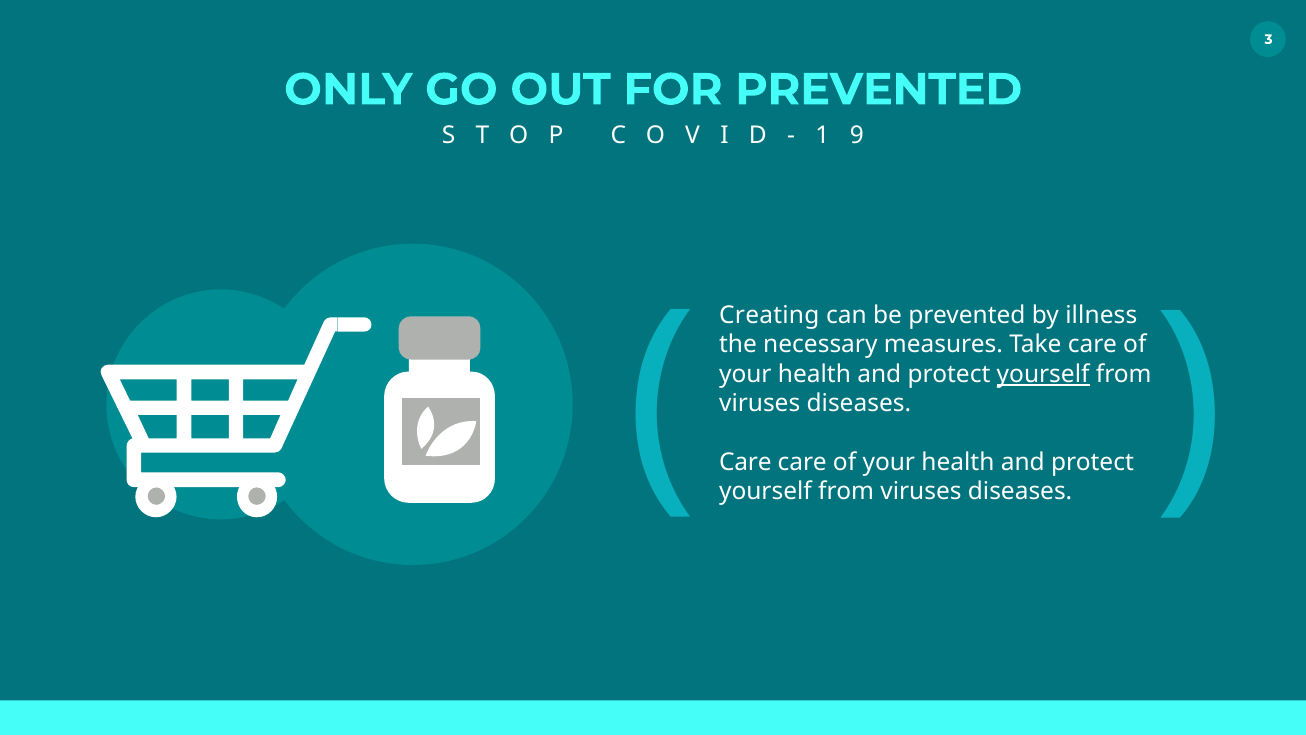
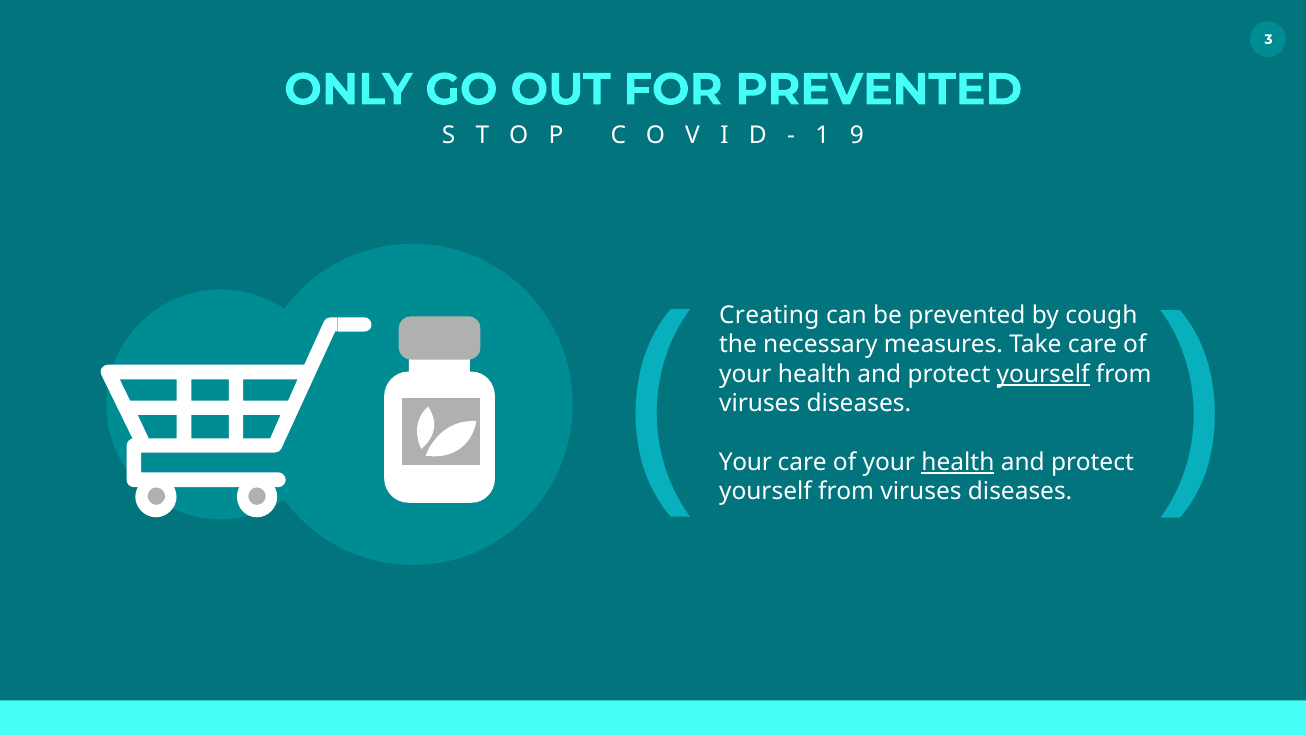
illness: illness -> cough
Care at (745, 462): Care -> Your
health at (958, 462) underline: none -> present
